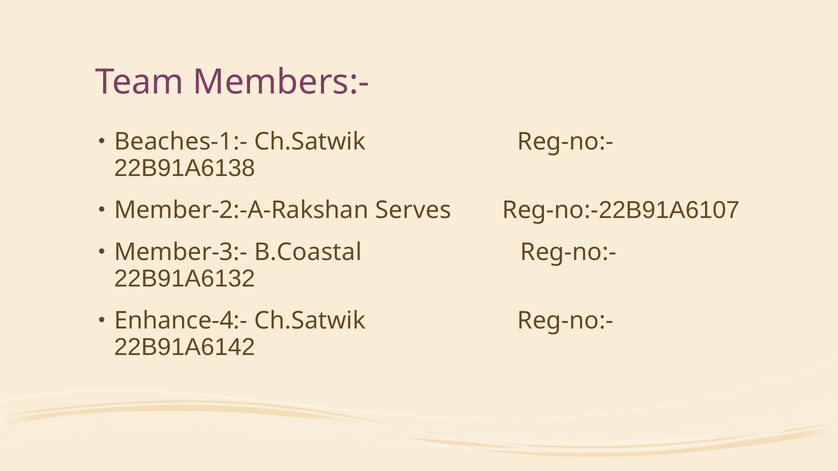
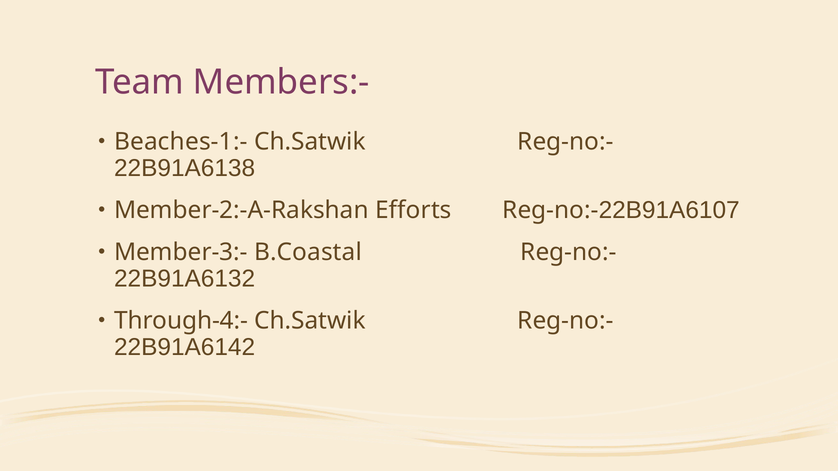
Serves: Serves -> Efforts
Enhance-4:-: Enhance-4:- -> Through-4:-
